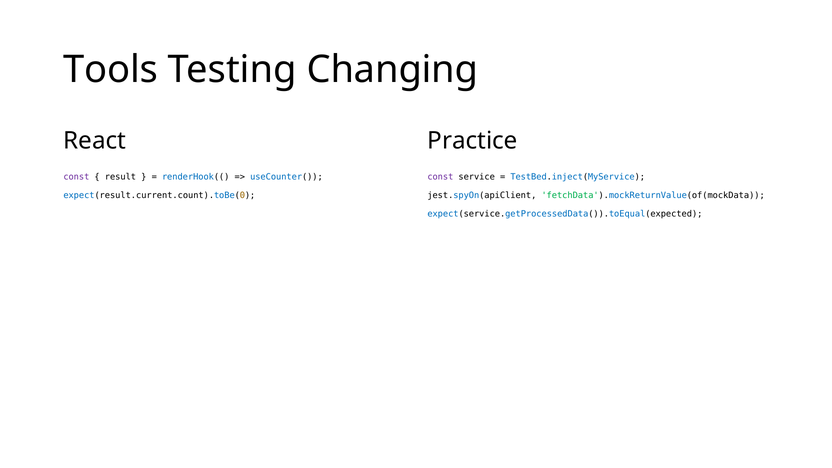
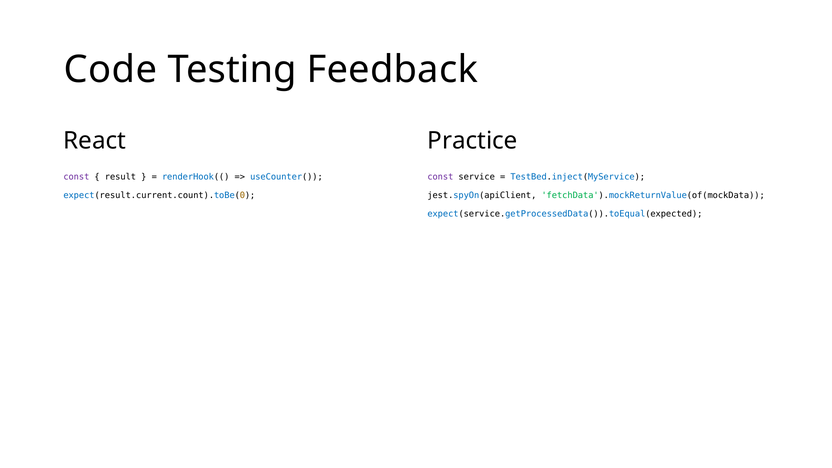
Tools: Tools -> Code
Changing: Changing -> Feedback
